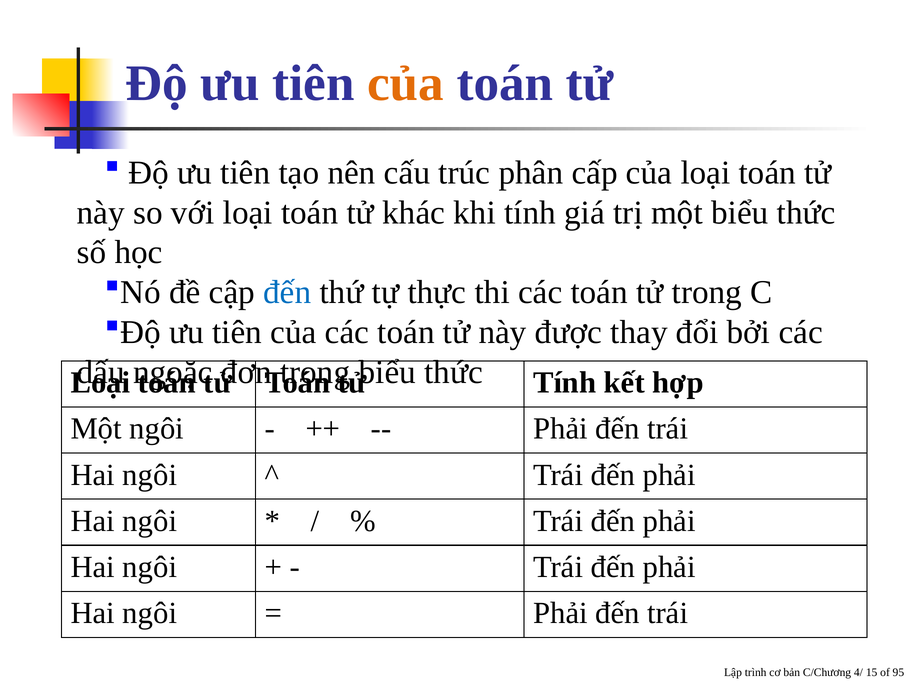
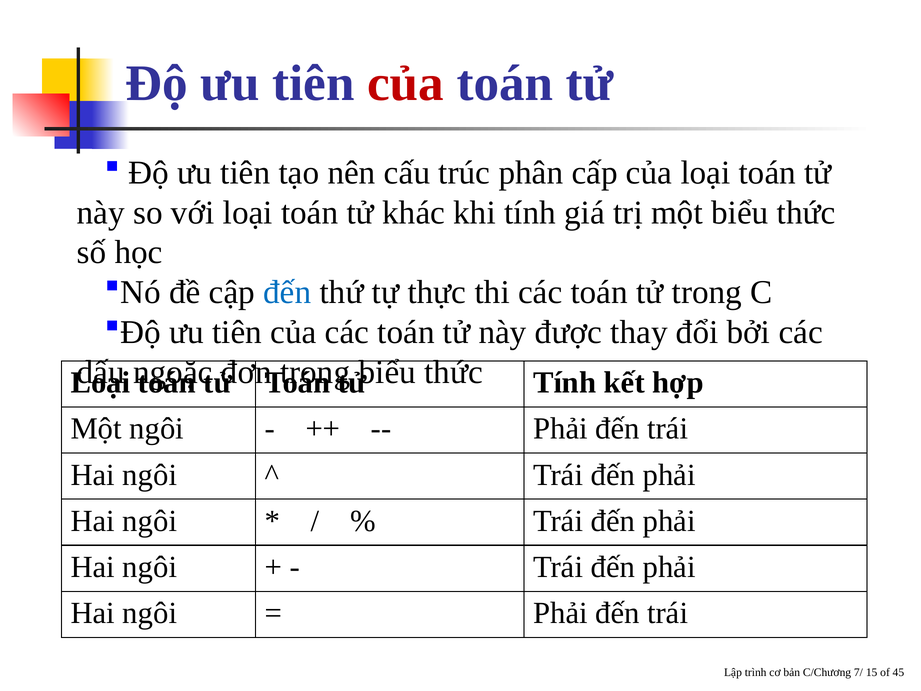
của at (406, 83) colour: orange -> red
4/: 4/ -> 7/
95: 95 -> 45
